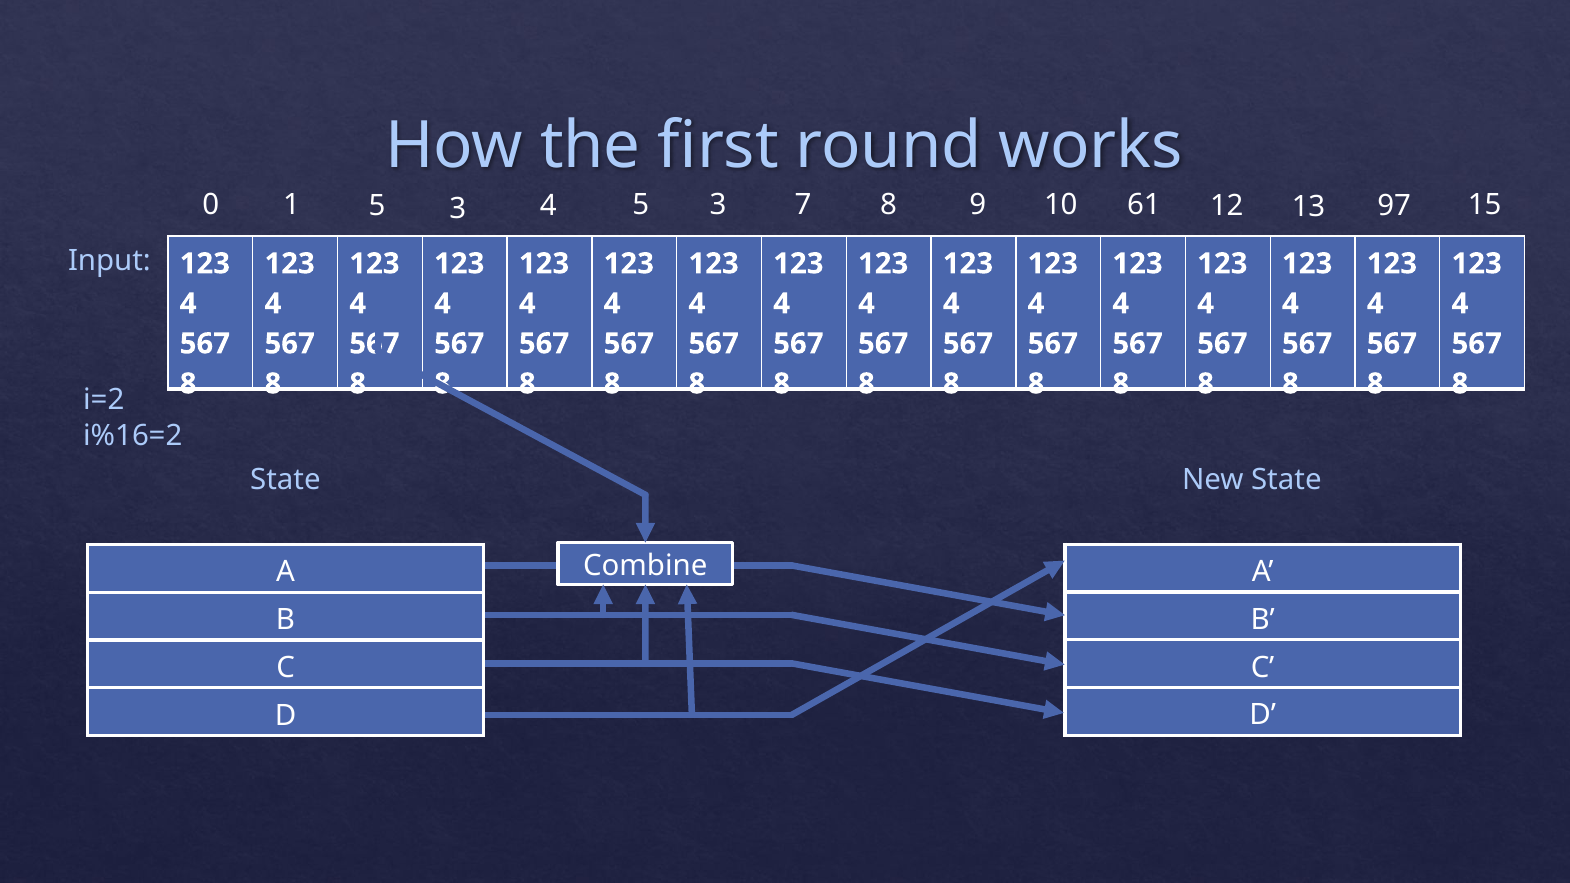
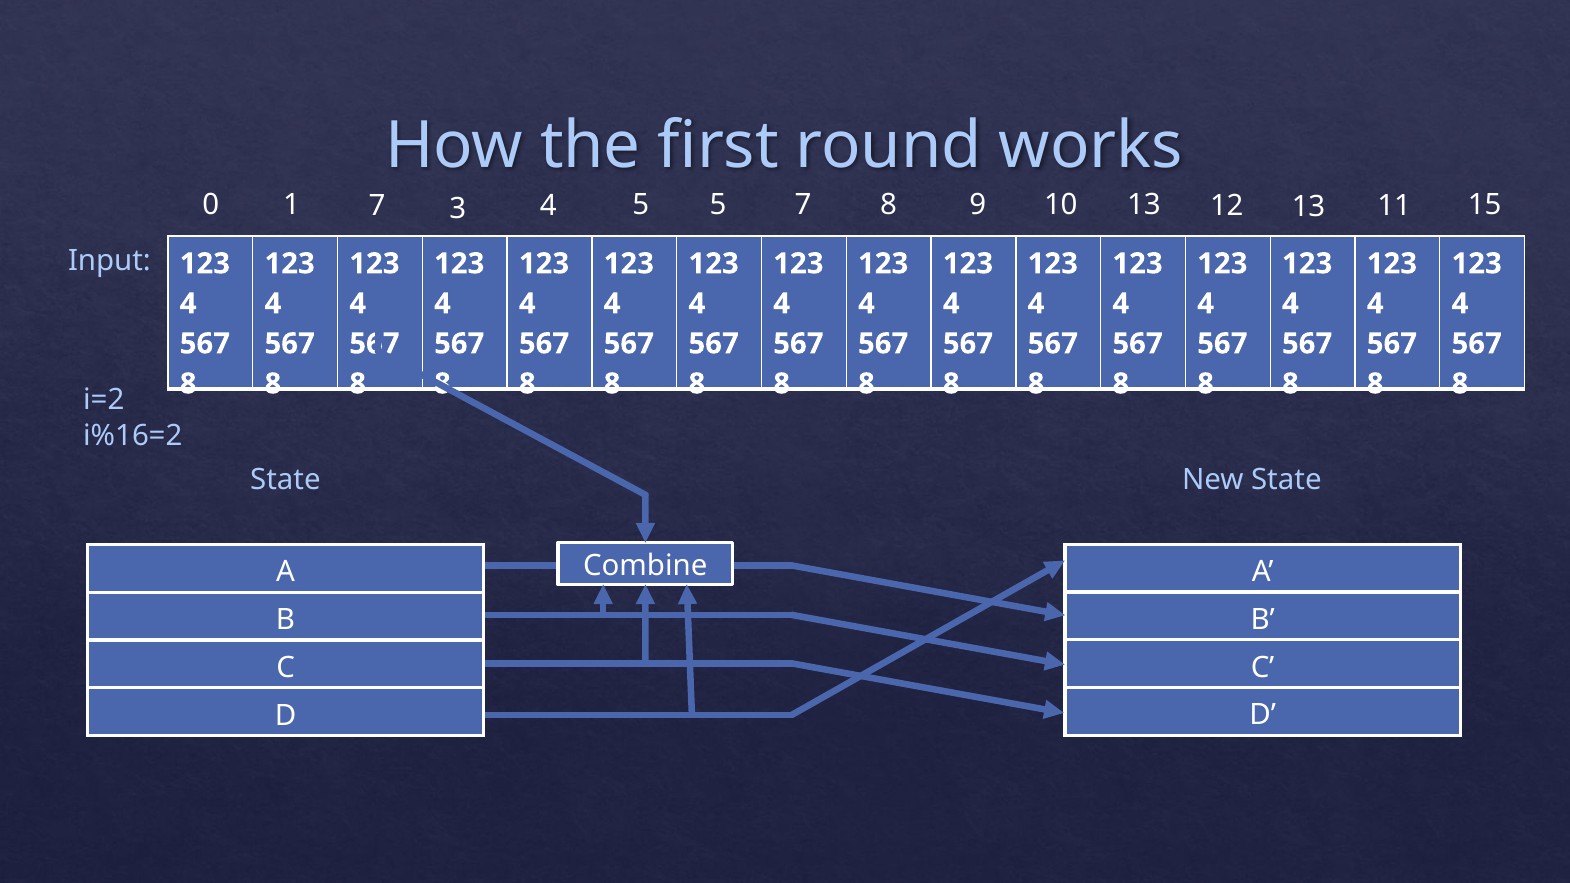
1 5: 5 -> 7
4 5 3: 3 -> 5
10 61: 61 -> 13
97: 97 -> 11
